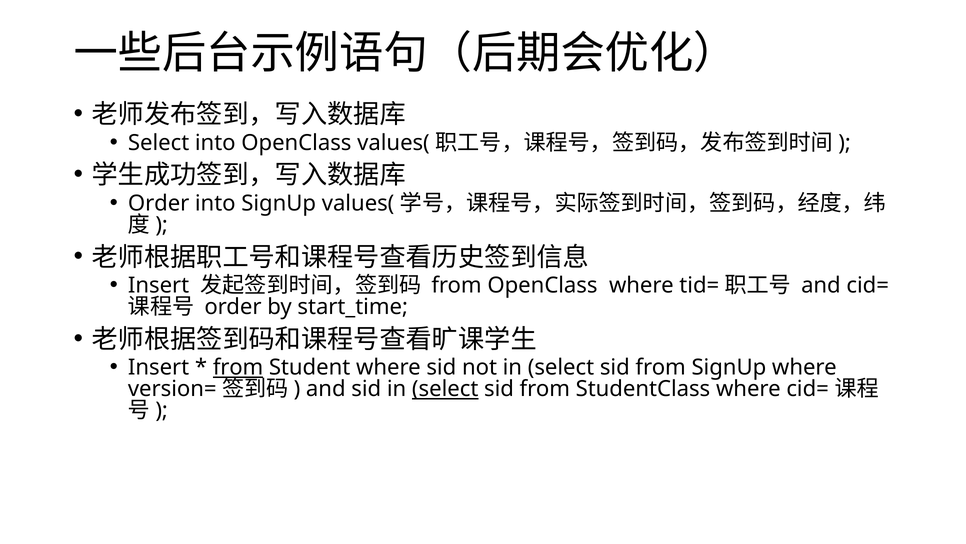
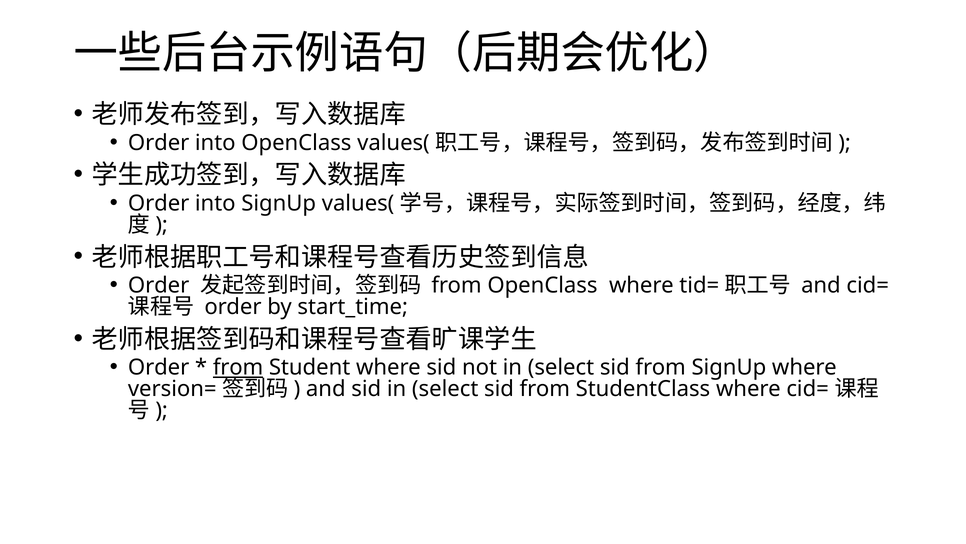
Select at (159, 143): Select -> Order
Insert at (159, 285): Insert -> Order
Insert at (159, 367): Insert -> Order
select at (445, 389) underline: present -> none
